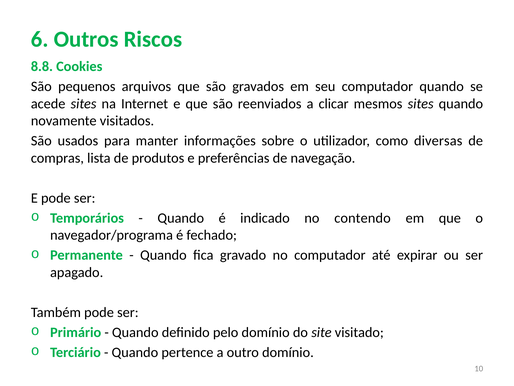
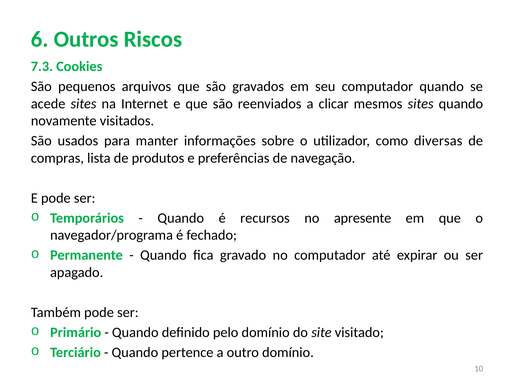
8.8: 8.8 -> 7.3
indicado: indicado -> recursos
contendo: contendo -> apresente
